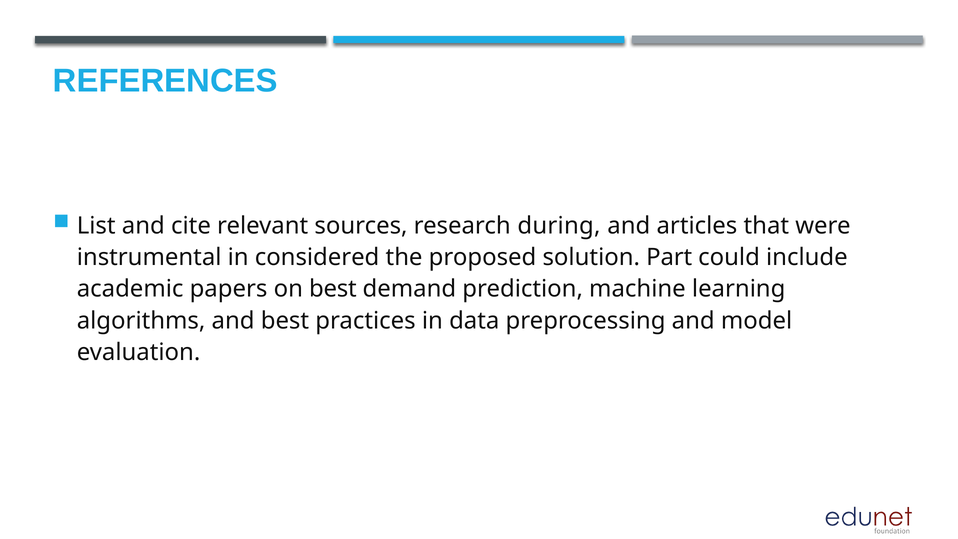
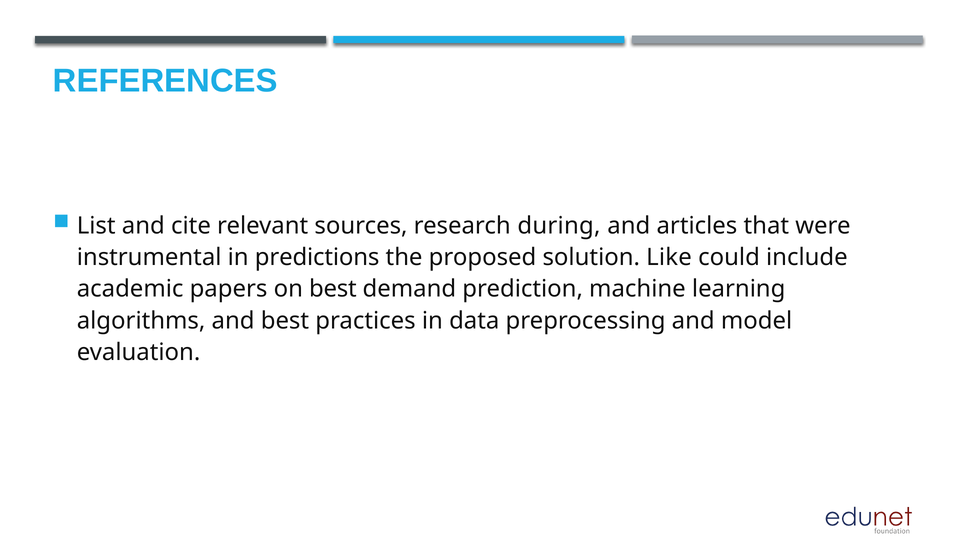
considered: considered -> predictions
Part: Part -> Like
